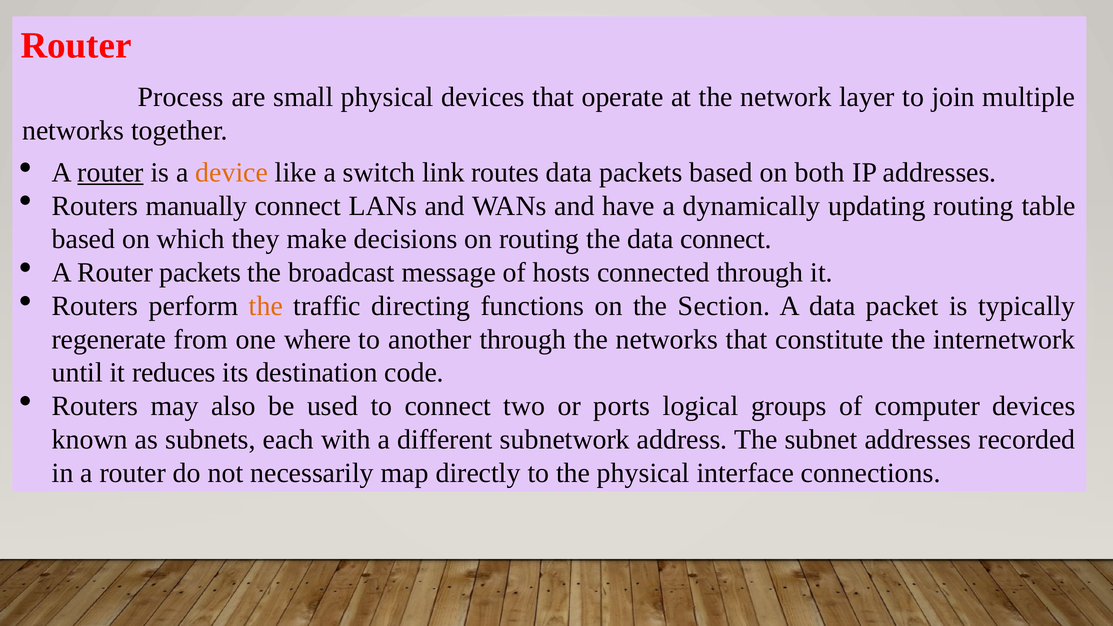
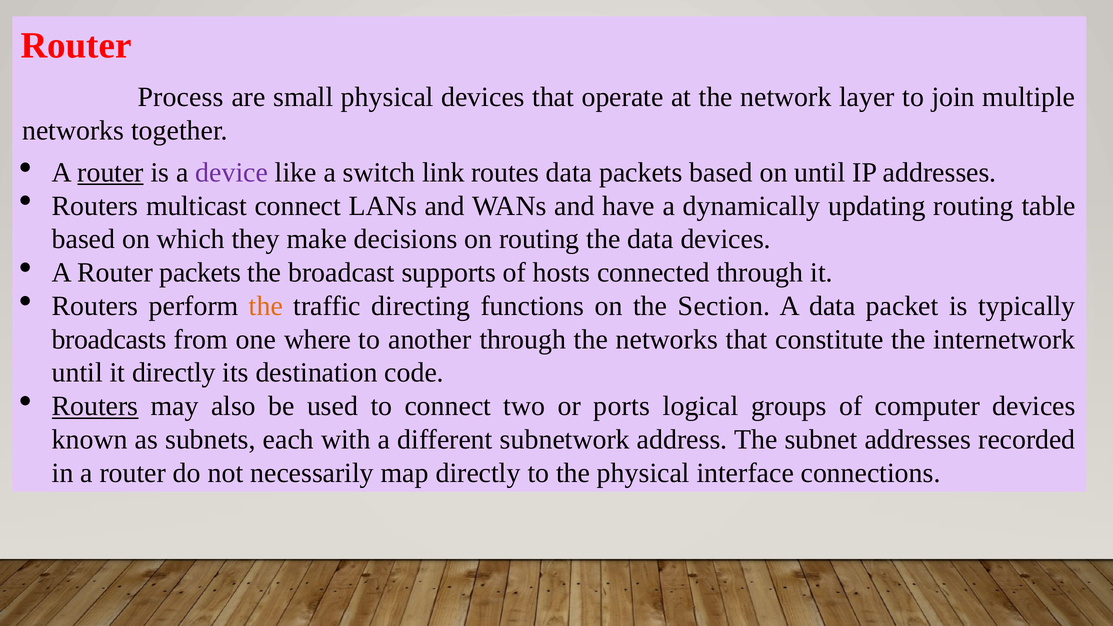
device colour: orange -> purple
on both: both -> until
manually: manually -> multicast
data connect: connect -> devices
message: message -> supports
regenerate: regenerate -> broadcasts
it reduces: reduces -> directly
Routers at (95, 406) underline: none -> present
